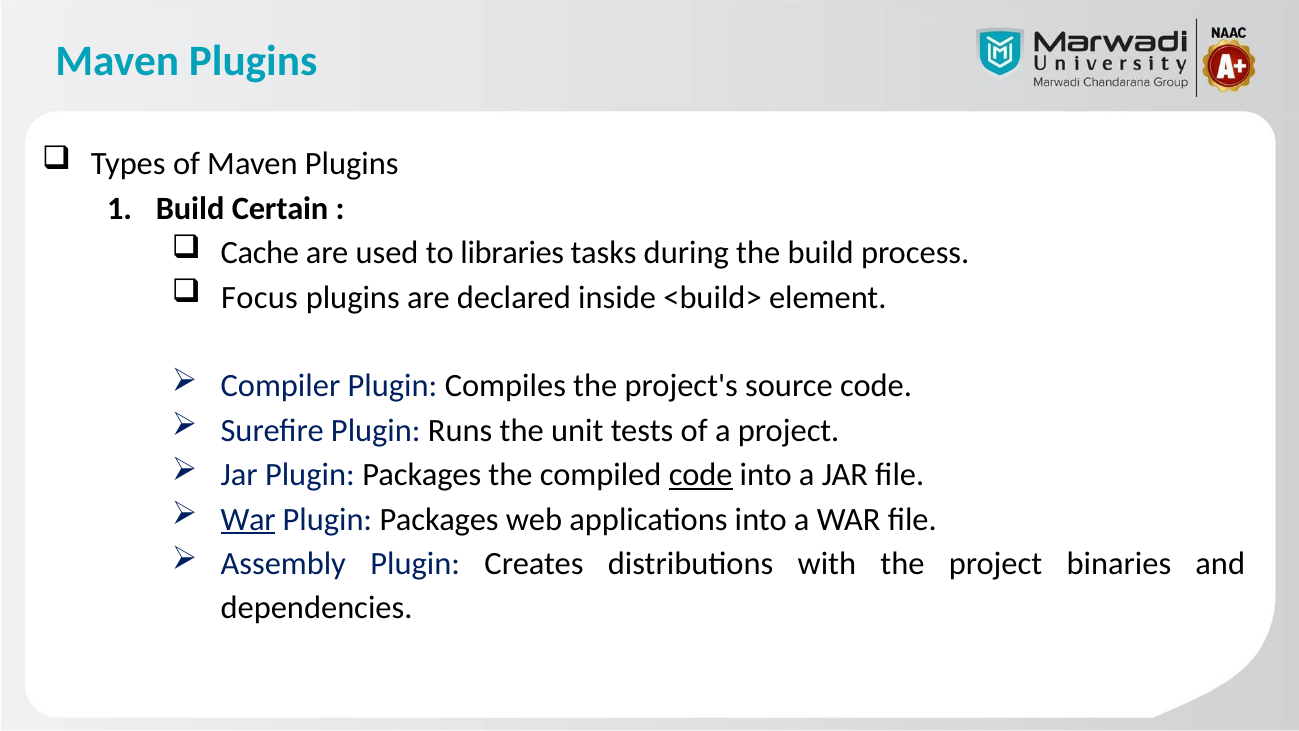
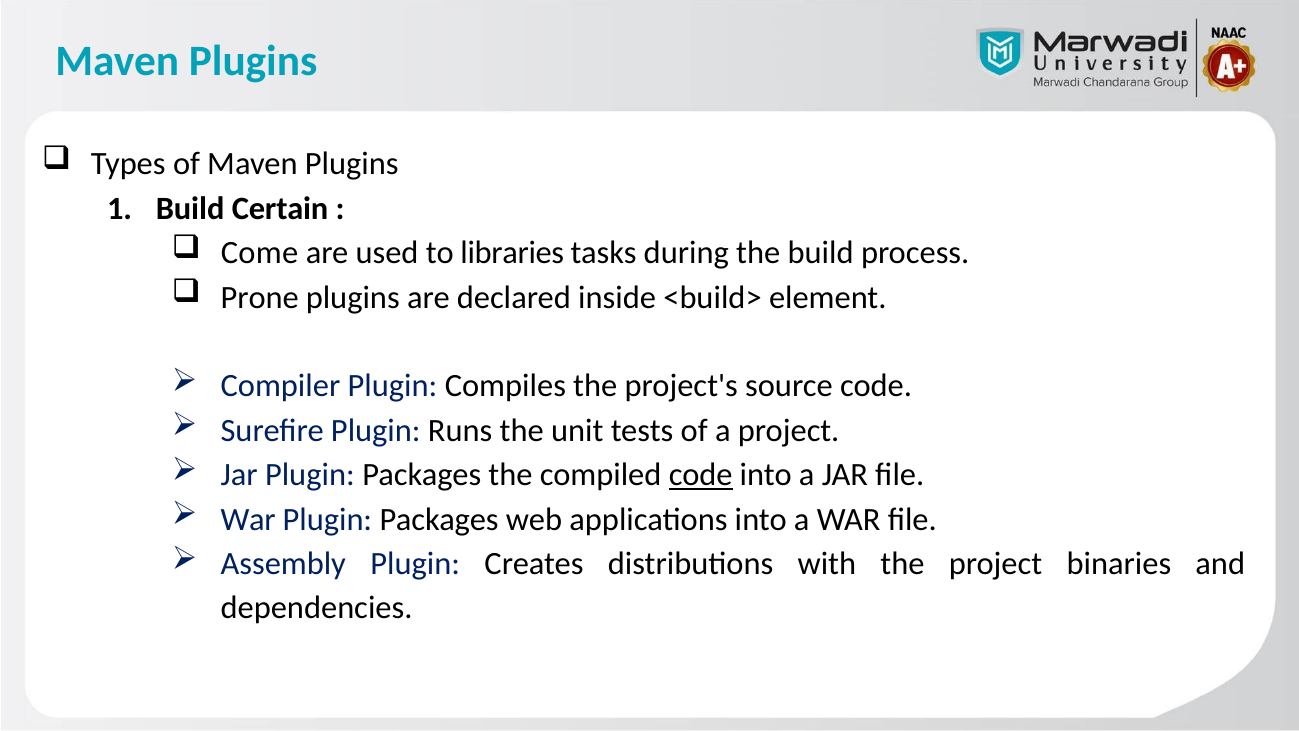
Cache: Cache -> Come
Focus: Focus -> Prone
War at (248, 519) underline: present -> none
